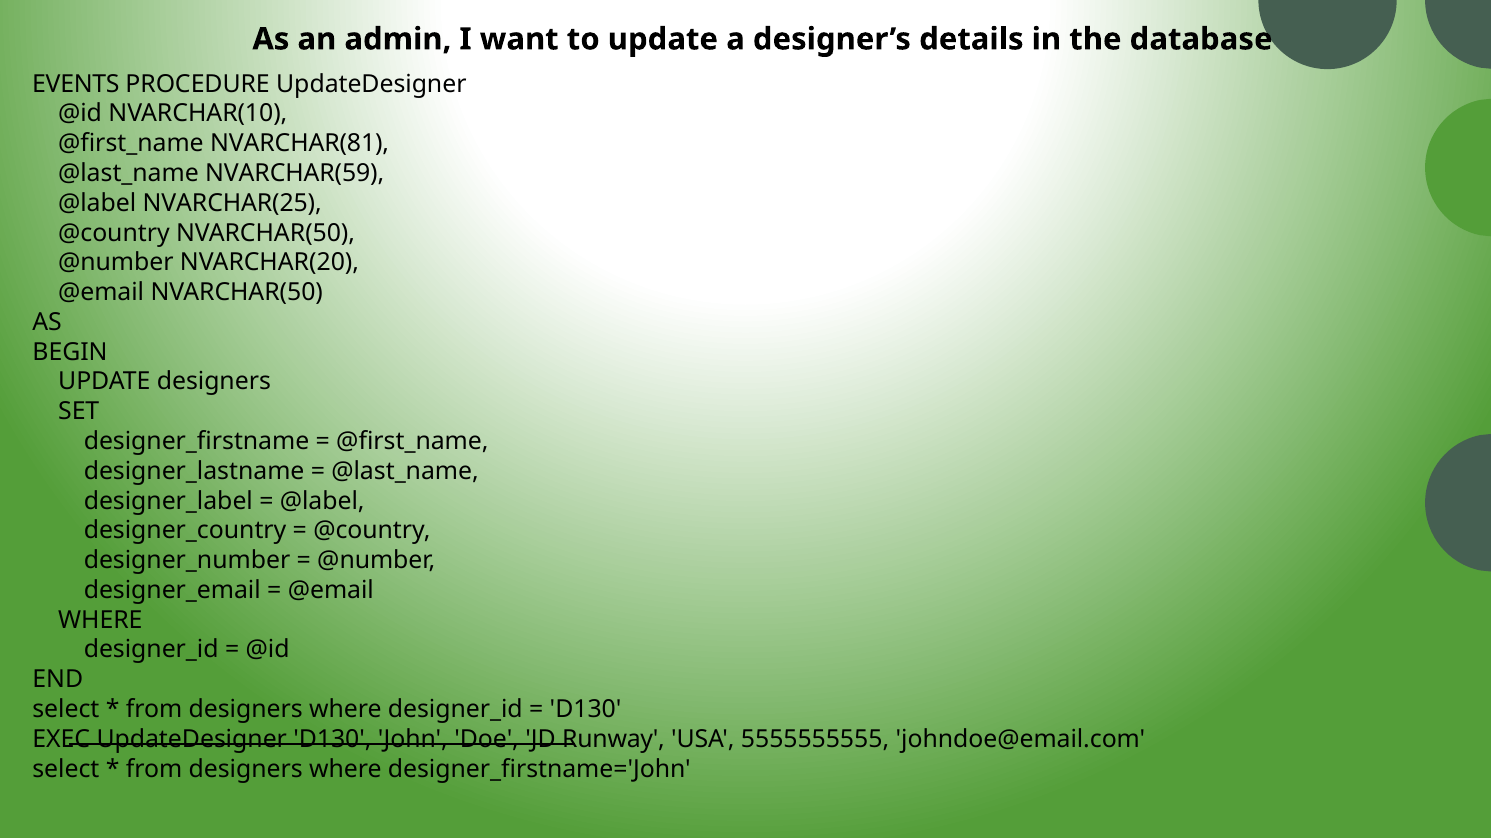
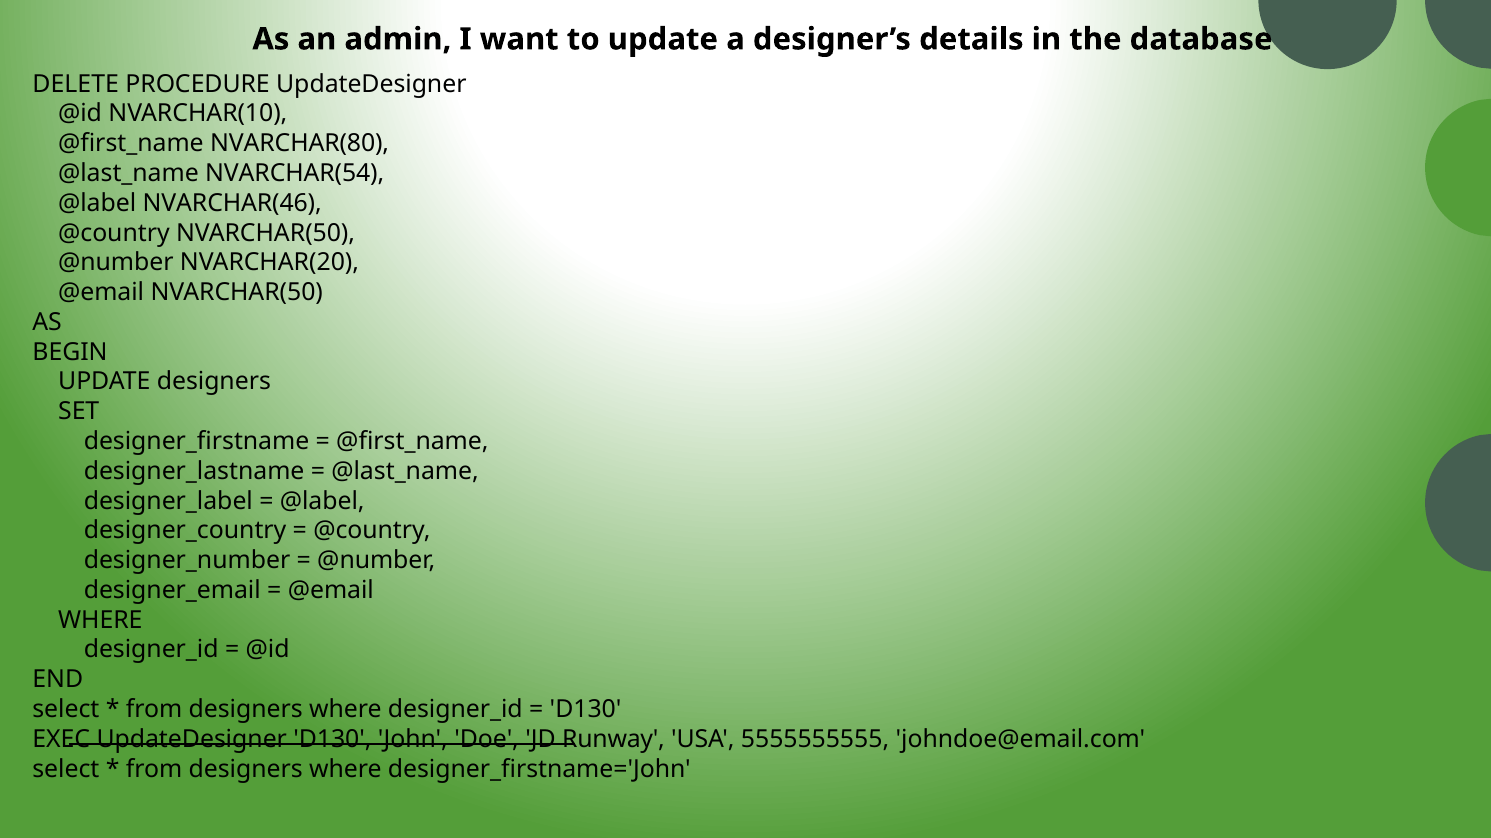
EVENTS: EVENTS -> DELETE
NVARCHAR(81: NVARCHAR(81 -> NVARCHAR(80
NVARCHAR(59: NVARCHAR(59 -> NVARCHAR(54
NVARCHAR(25: NVARCHAR(25 -> NVARCHAR(46
